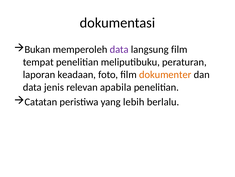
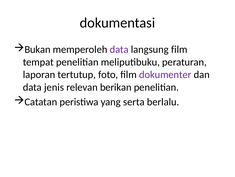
keadaan: keadaan -> tertutup
dokumenter colour: orange -> purple
apabila: apabila -> berikan
lebih: lebih -> serta
